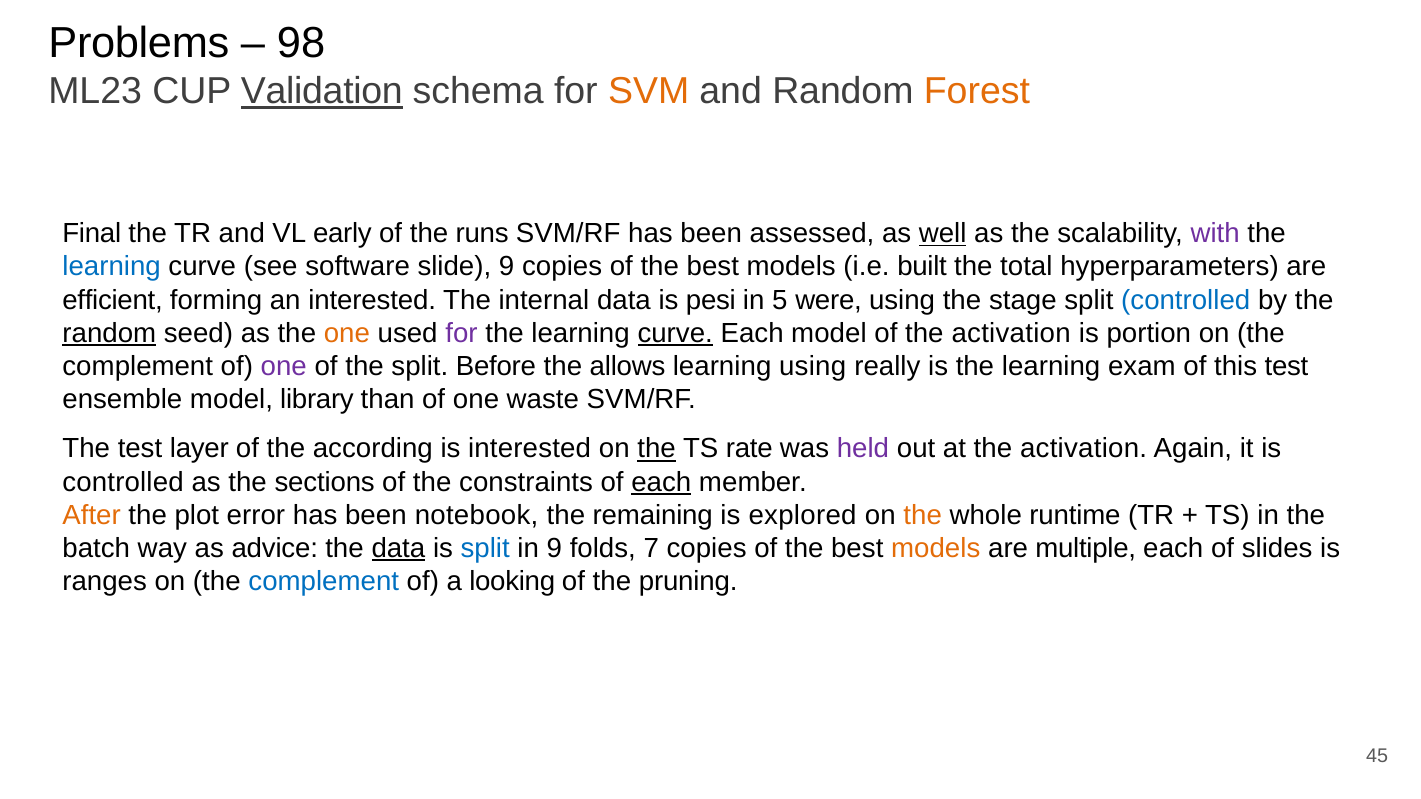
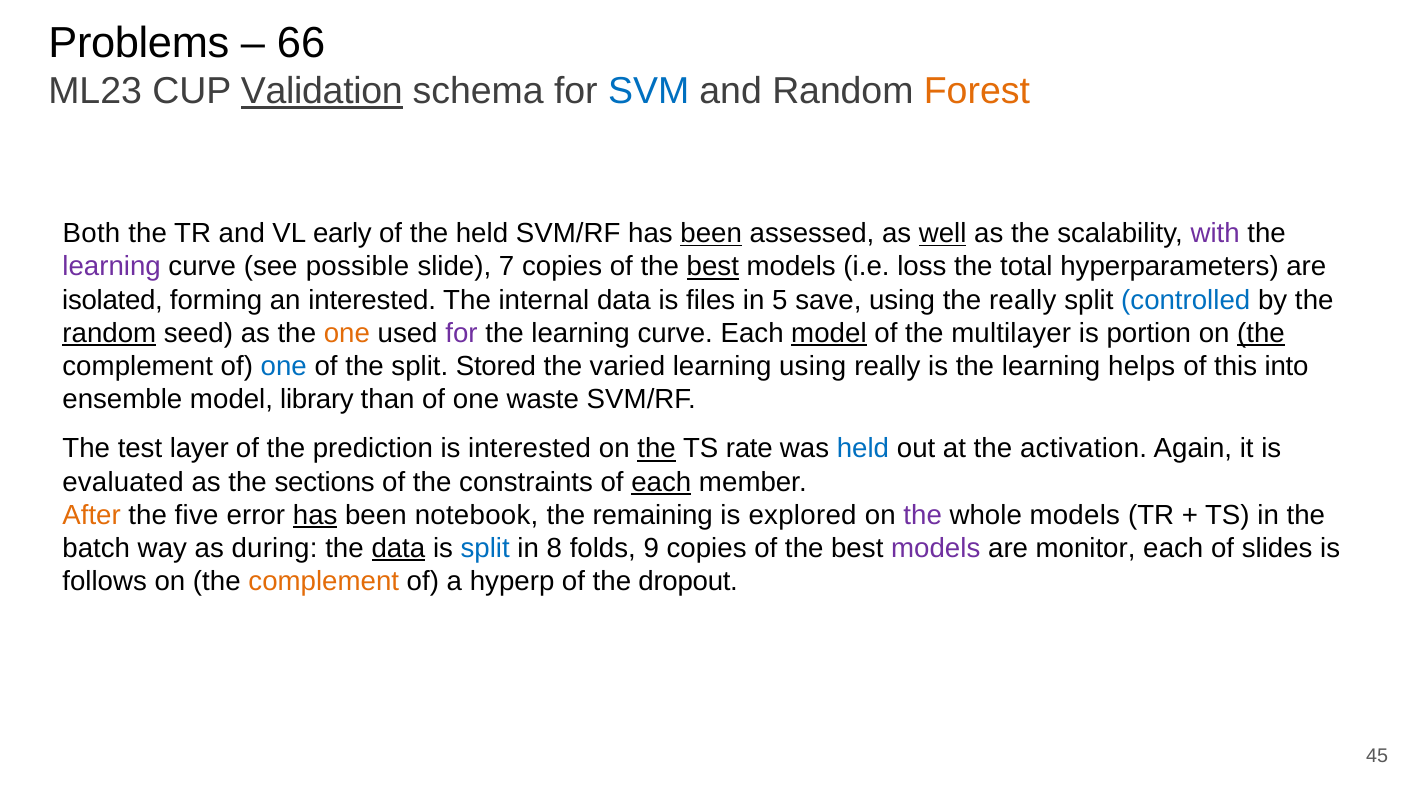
98: 98 -> 66
SVM colour: orange -> blue
Final: Final -> Both
the runs: runs -> held
been at (711, 234) underline: none -> present
learning at (112, 267) colour: blue -> purple
software: software -> possible
slide 9: 9 -> 7
best at (713, 267) underline: none -> present
built: built -> loss
efficient: efficient -> isolated
pesi: pesi -> files
were: were -> save
the stage: stage -> really
curve at (675, 333) underline: present -> none
model at (829, 333) underline: none -> present
of the activation: activation -> multilayer
the at (1261, 333) underline: none -> present
one at (284, 366) colour: purple -> blue
Before: Before -> Stored
allows: allows -> varied
exam: exam -> helps
this test: test -> into
according: according -> prediction
held at (863, 449) colour: purple -> blue
controlled at (123, 482): controlled -> evaluated
plot: plot -> five
has at (315, 515) underline: none -> present
the at (923, 515) colour: orange -> purple
whole runtime: runtime -> models
advice: advice -> during
in 9: 9 -> 8
7: 7 -> 9
models at (936, 549) colour: orange -> purple
multiple: multiple -> monitor
ranges: ranges -> follows
complement at (324, 582) colour: blue -> orange
looking: looking -> hyperp
pruning: pruning -> dropout
